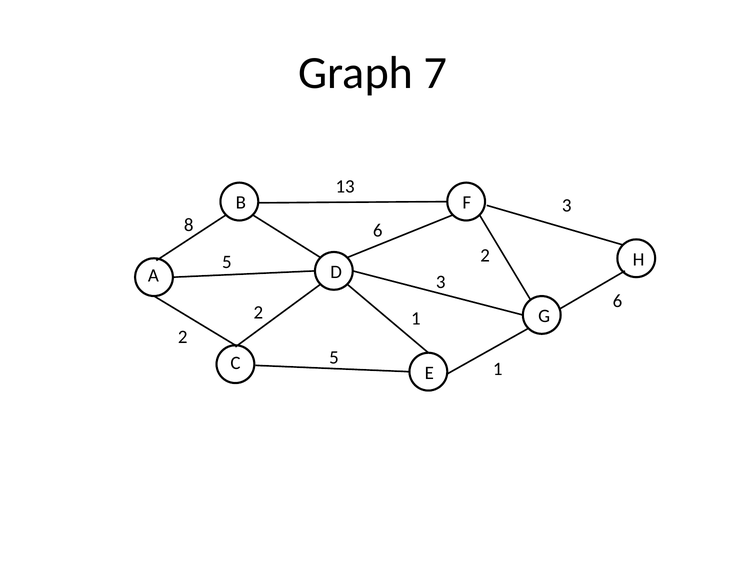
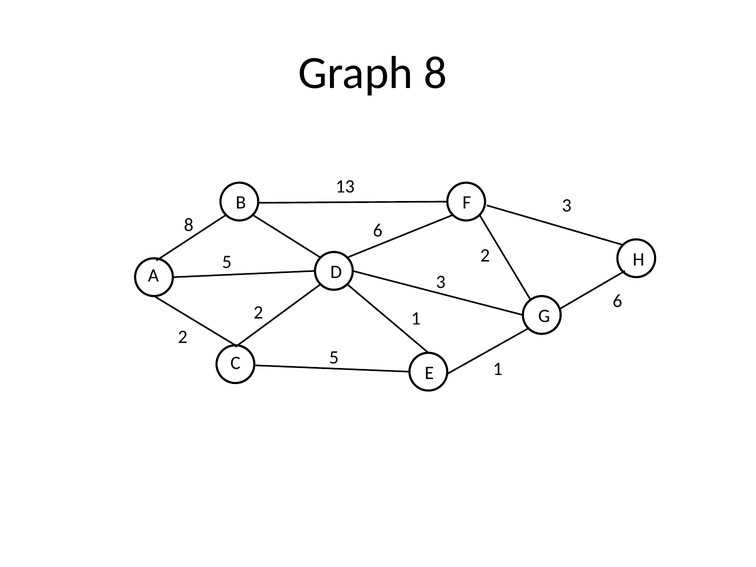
Graph 7: 7 -> 8
